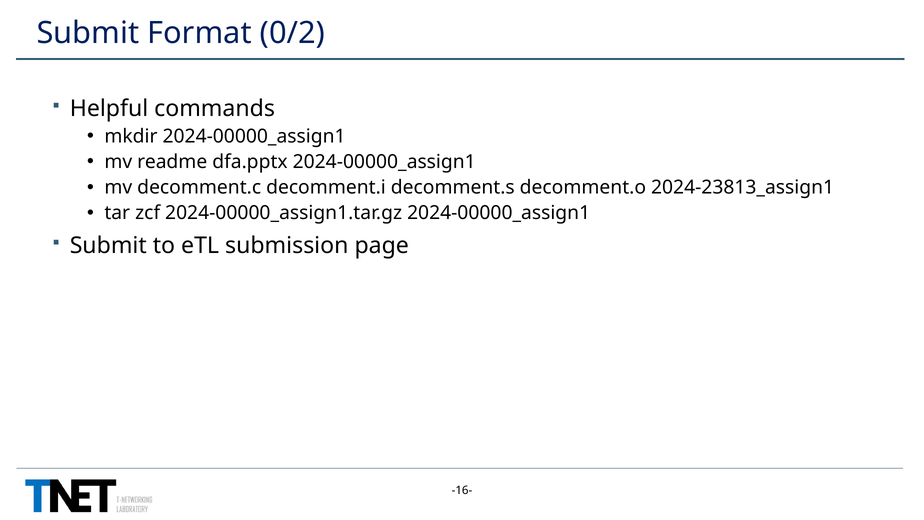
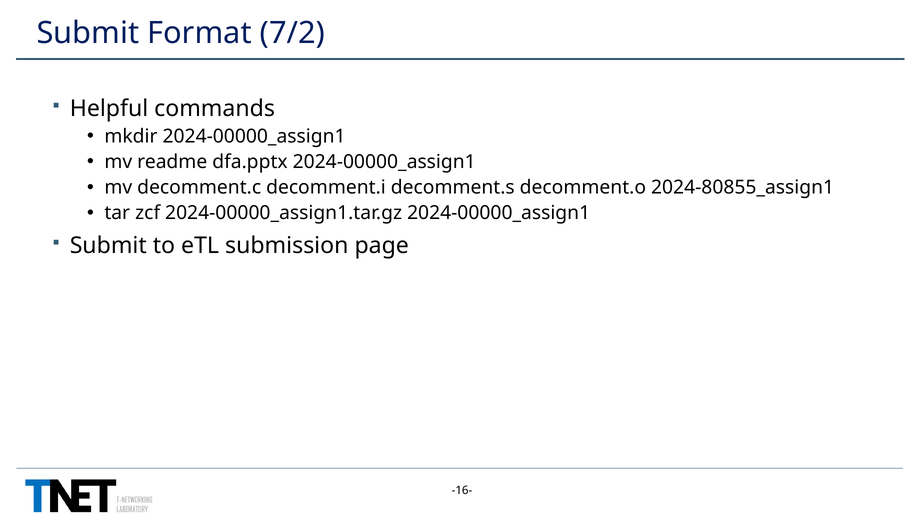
0/2: 0/2 -> 7/2
2024-23813_assign1: 2024-23813_assign1 -> 2024-80855_assign1
